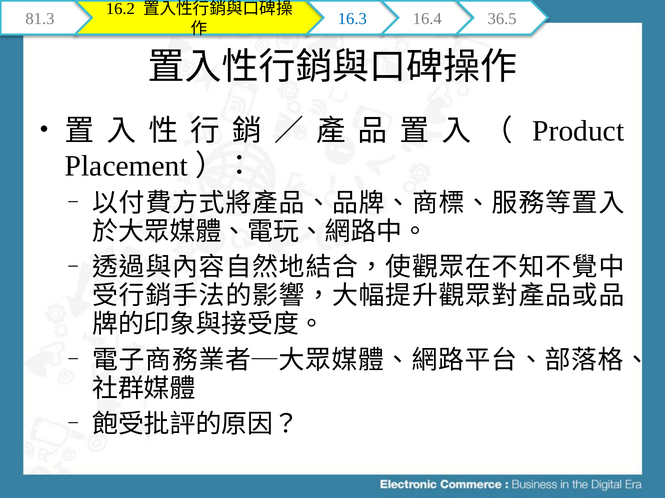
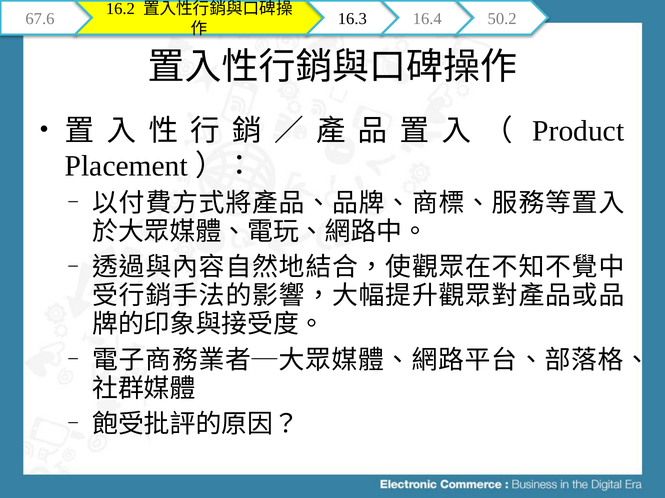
81.3: 81.3 -> 67.6
16.3 colour: blue -> black
36.5: 36.5 -> 50.2
